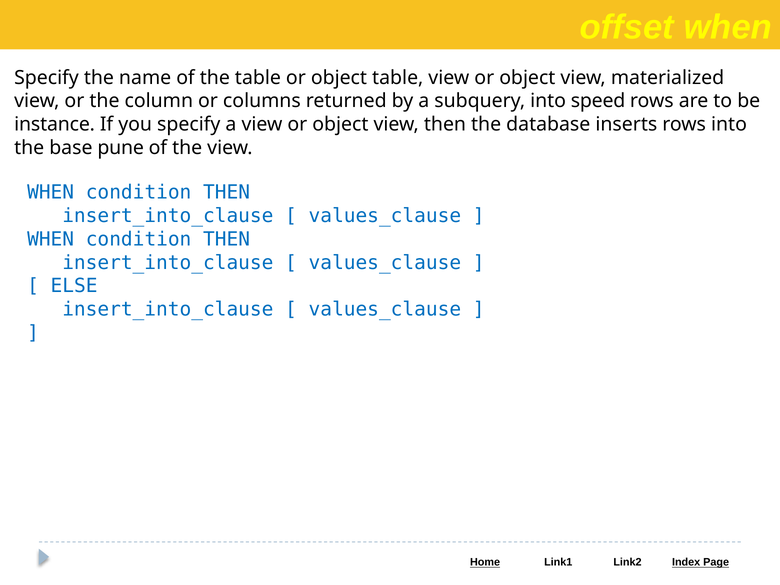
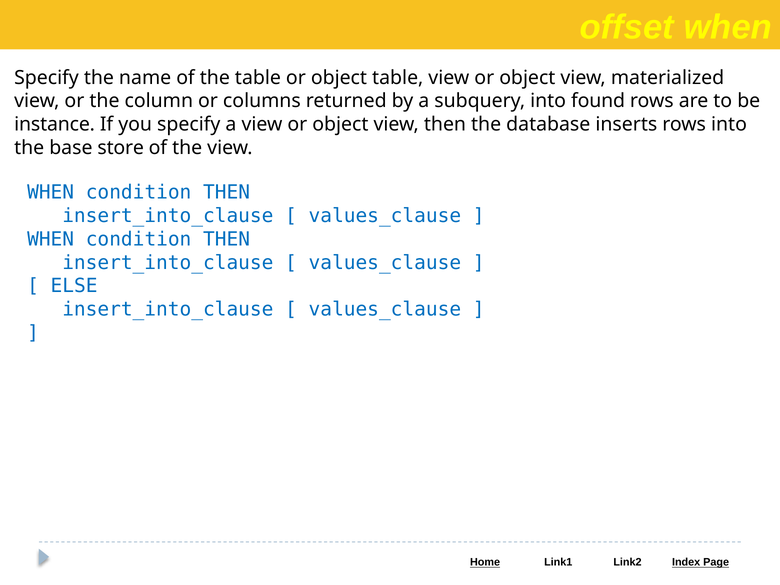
speed: speed -> found
pune: pune -> store
